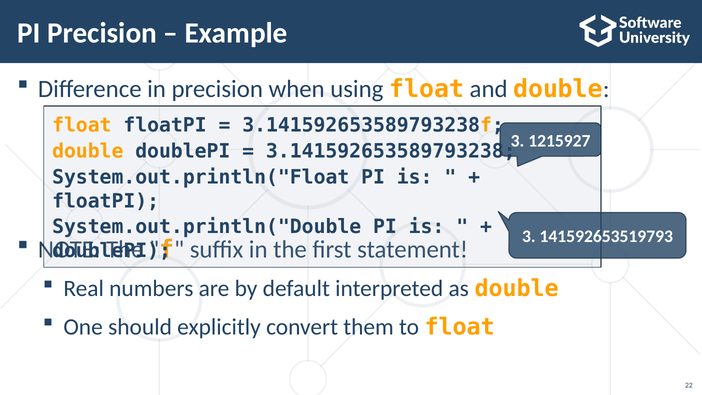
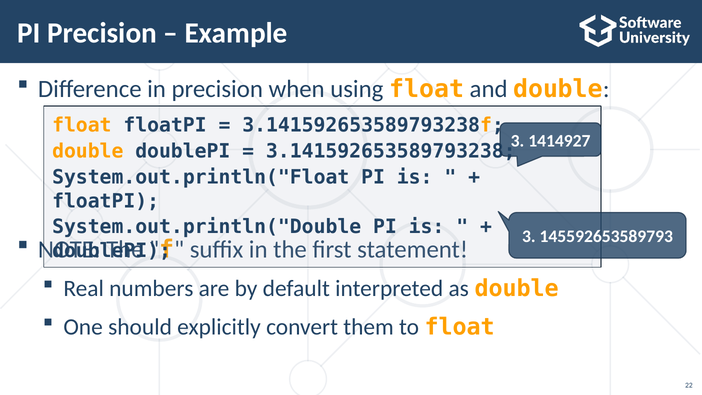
1215927: 1215927 -> 1414927
141592653519793: 141592653519793 -> 145592653589793
